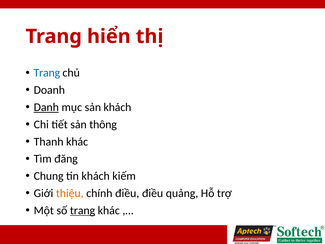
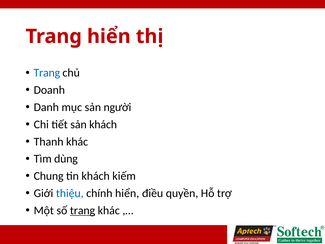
Danh underline: present -> none
sản khách: khách -> người
sản thông: thông -> khách
đăng: đăng -> dùng
thiệu colour: orange -> blue
chính điều: điều -> hiển
quảng: quảng -> quyền
